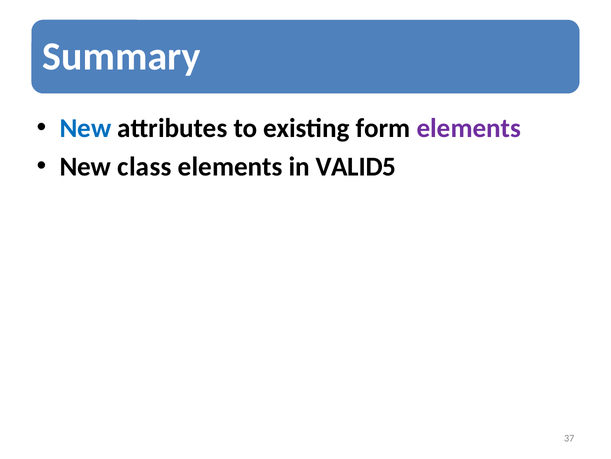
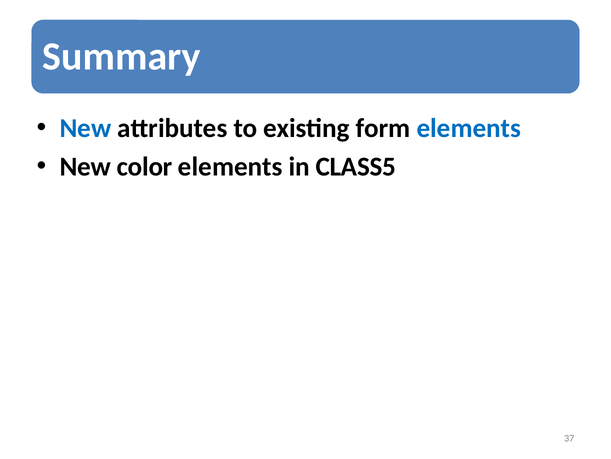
elements at (469, 128) colour: purple -> blue
class: class -> color
VALID5: VALID5 -> CLASS5
